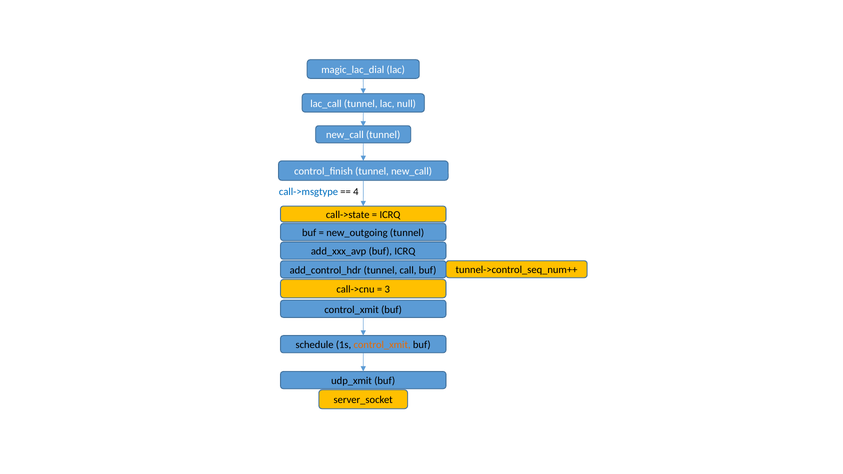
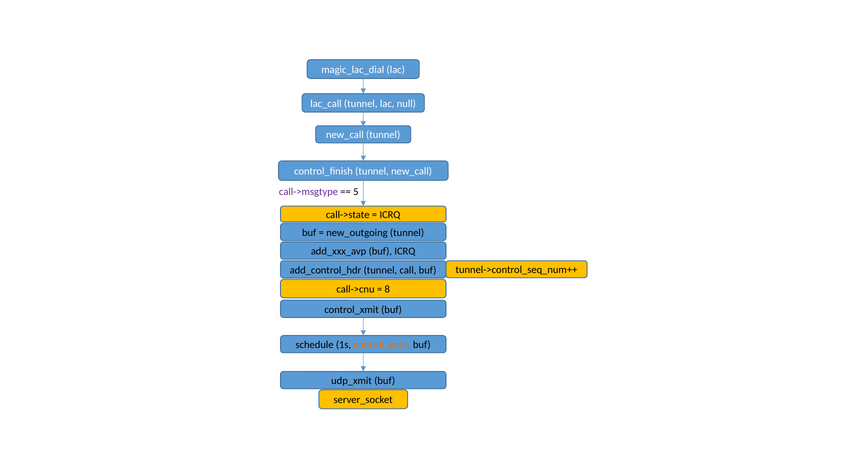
call->msgtype colour: blue -> purple
4: 4 -> 5
3: 3 -> 8
